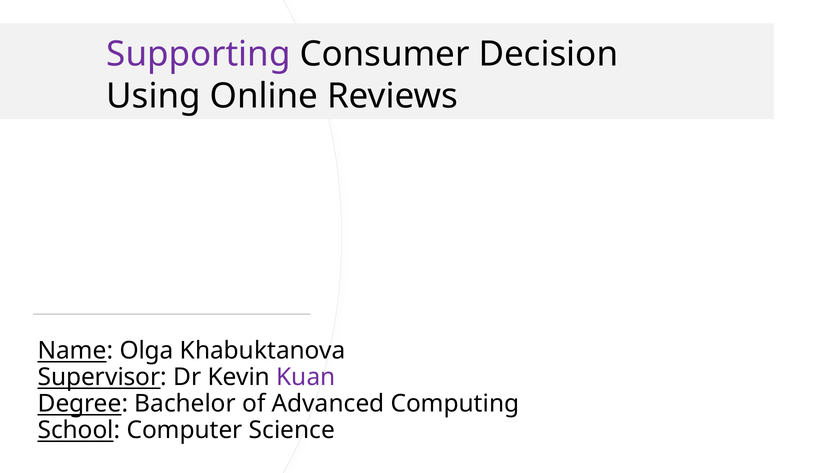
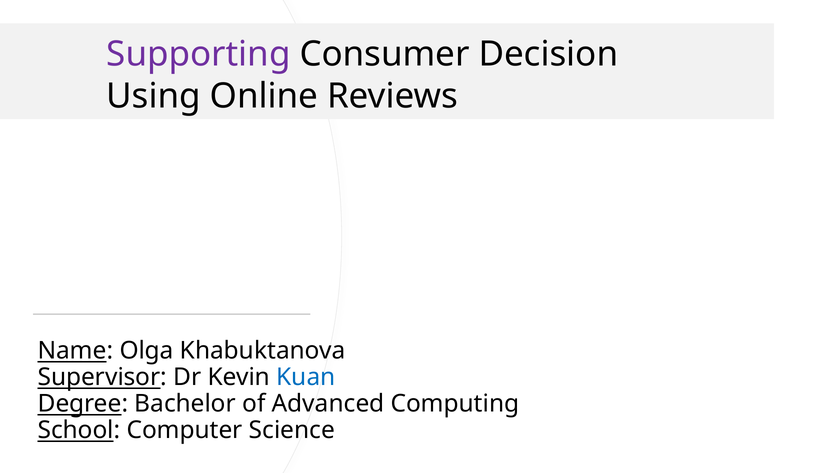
Kuan colour: purple -> blue
